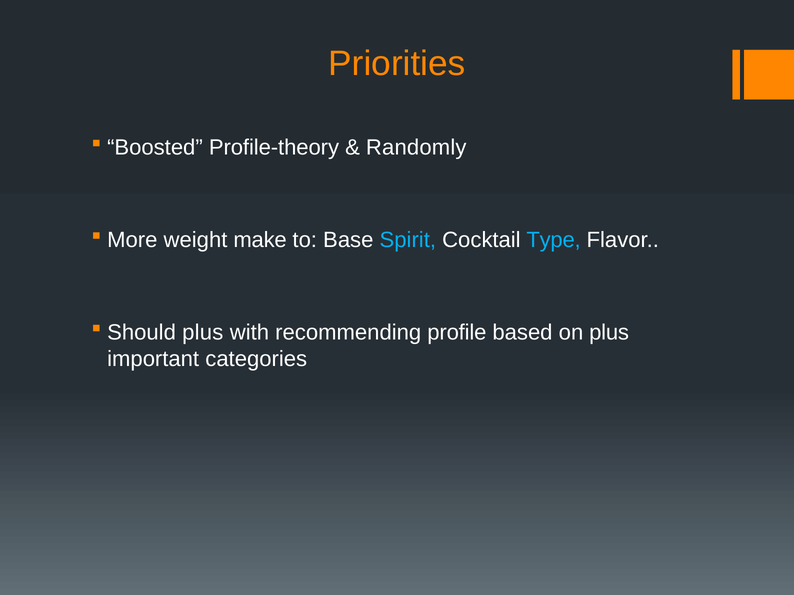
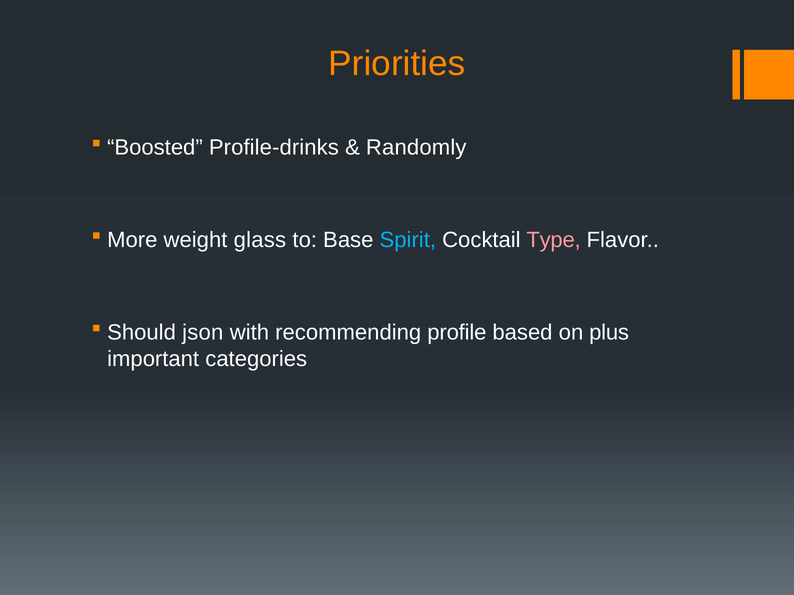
Profile-theory: Profile-theory -> Profile-drinks
make: make -> glass
Type colour: light blue -> pink
Should plus: plus -> json
